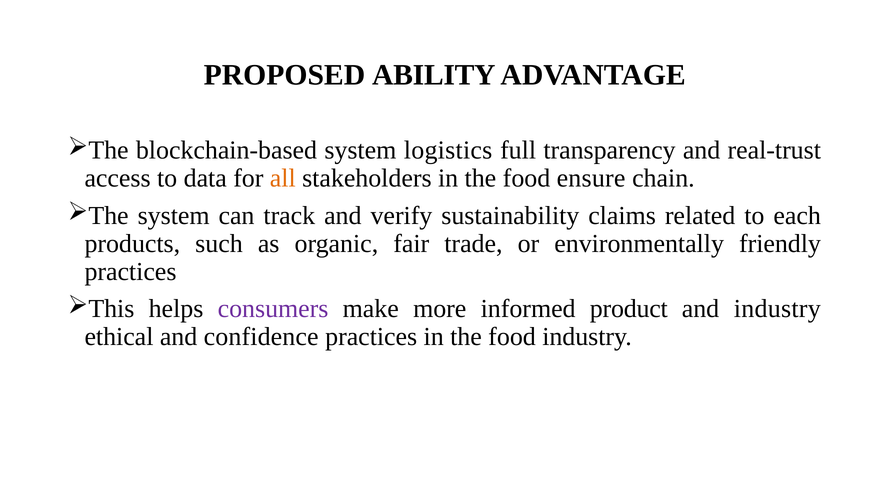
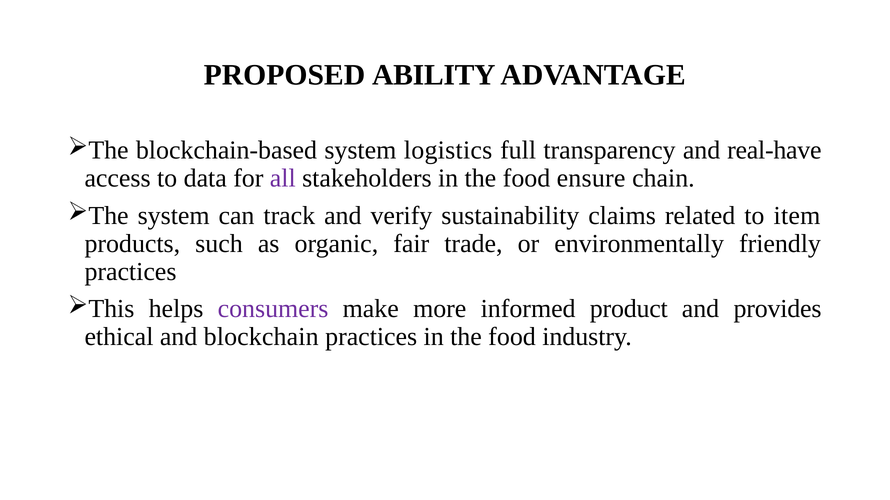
real-trust: real-trust -> real-have
all colour: orange -> purple
each: each -> item
and industry: industry -> provides
confidence: confidence -> blockchain
